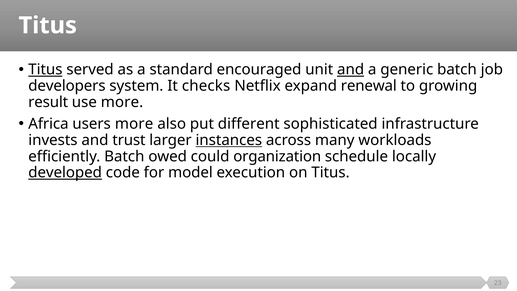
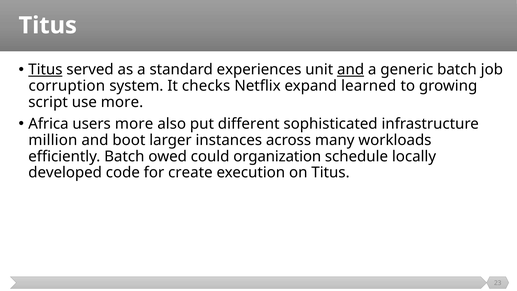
encouraged: encouraged -> experiences
developers: developers -> corruption
renewal: renewal -> learned
result: result -> script
invests: invests -> million
trust: trust -> boot
instances underline: present -> none
developed underline: present -> none
model: model -> create
